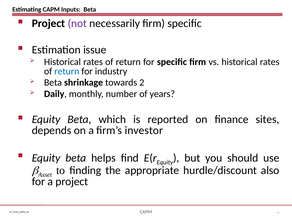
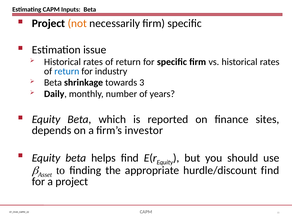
not colour: purple -> orange
2: 2 -> 3
hurdle/discount also: also -> find
